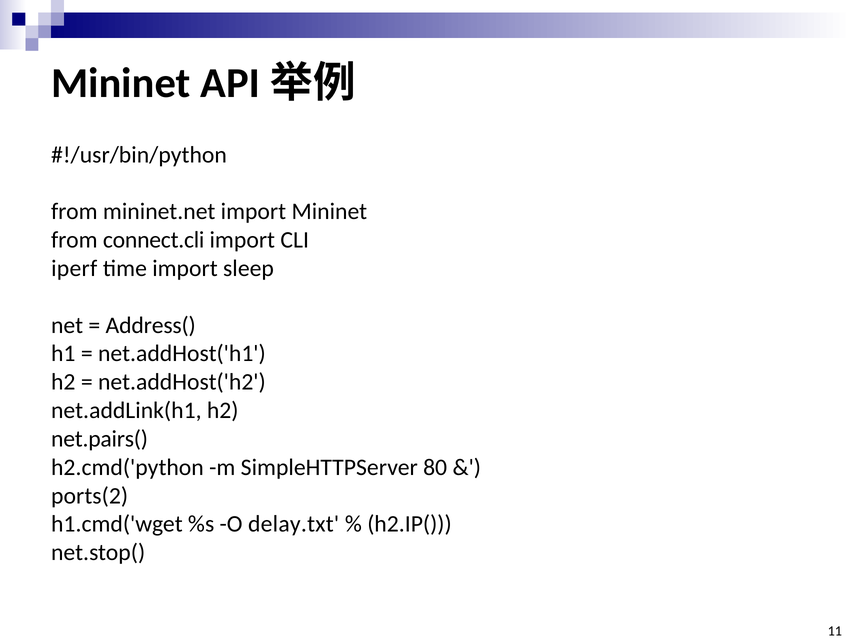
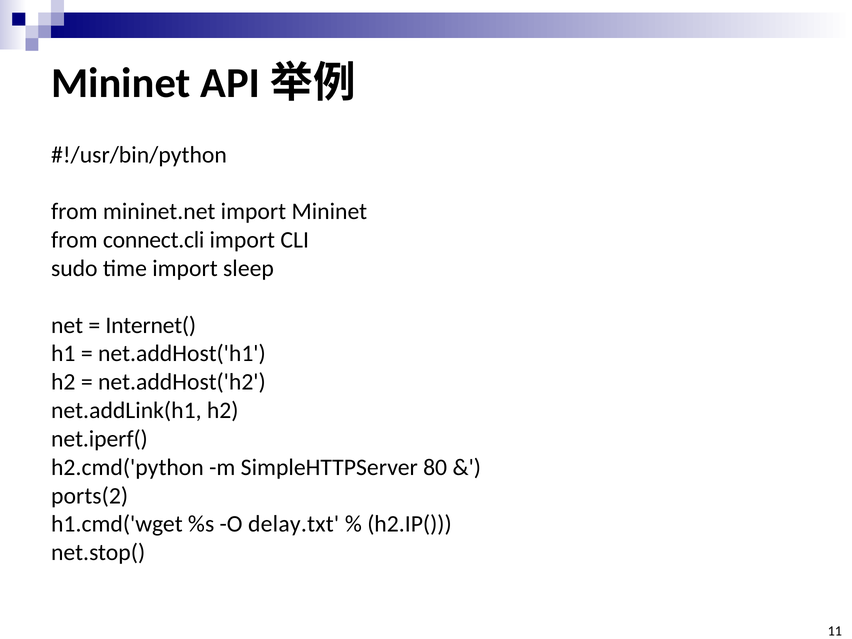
iperf: iperf -> sudo
Address(: Address( -> Internet(
net.pairs(: net.pairs( -> net.iperf(
